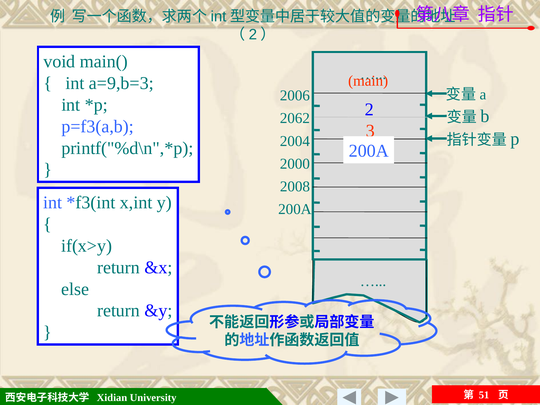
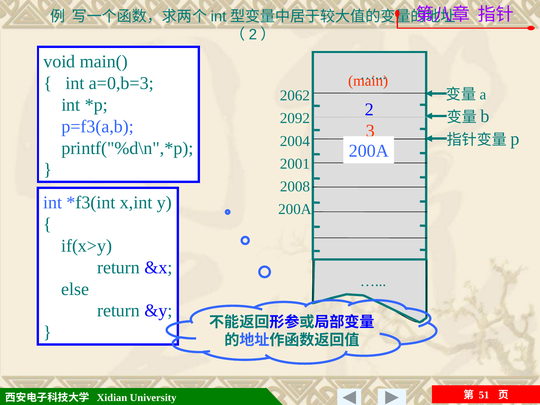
a=9,b=3: a=9,b=3 -> a=0,b=3
2006: 2006 -> 2062
2062: 2062 -> 2092
2000: 2000 -> 2001
